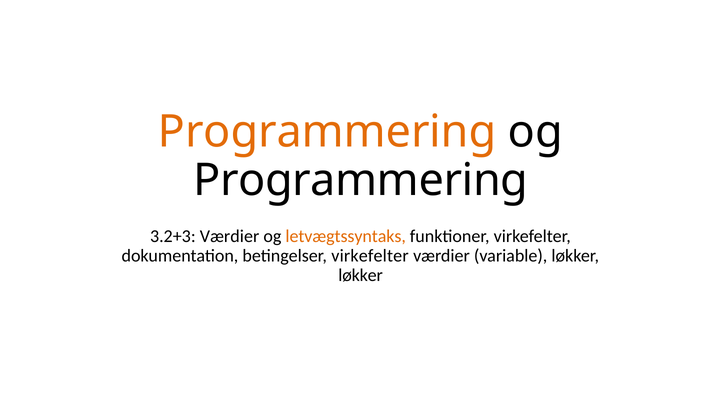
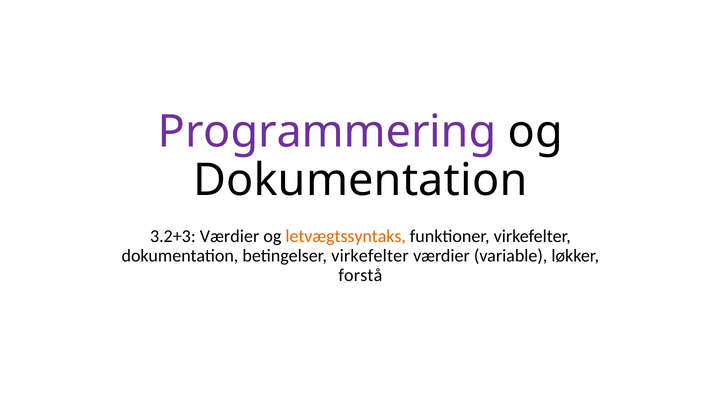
Programmering at (327, 132) colour: orange -> purple
Programmering at (361, 180): Programmering -> Dokumentation
løkker at (361, 275): løkker -> forstå
